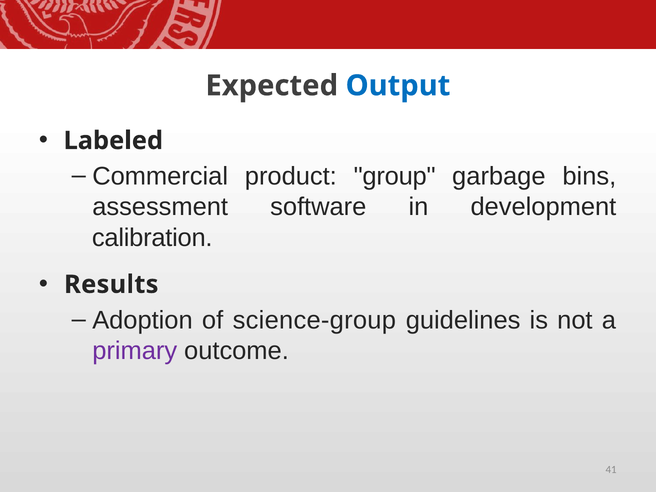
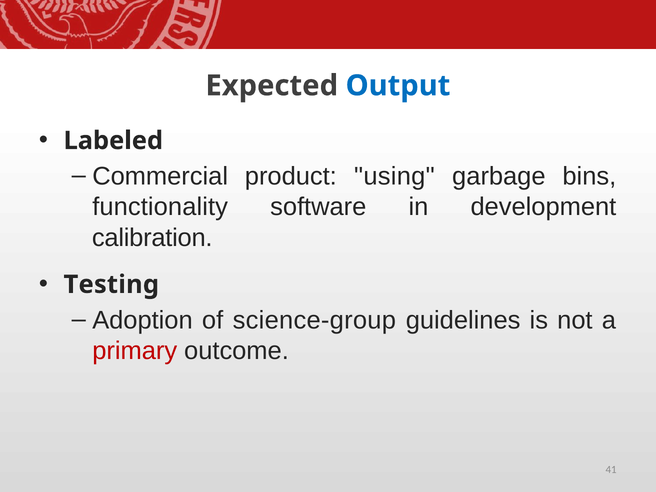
group: group -> using
assessment: assessment -> functionality
Results: Results -> Testing
primary colour: purple -> red
